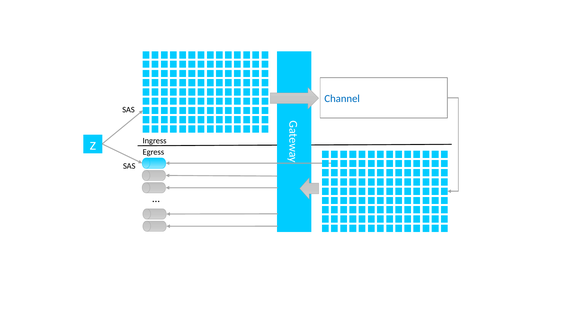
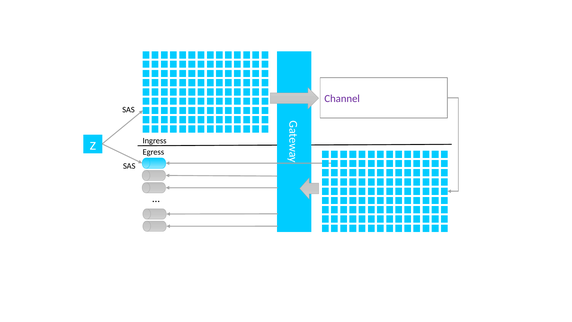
Channel colour: blue -> purple
